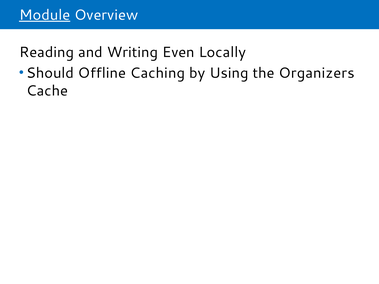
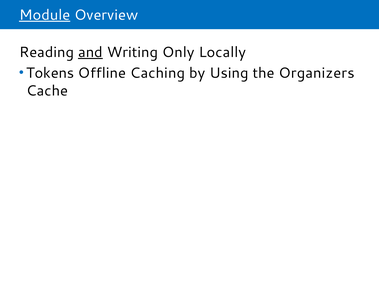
and underline: none -> present
Even: Even -> Only
Should: Should -> Tokens
